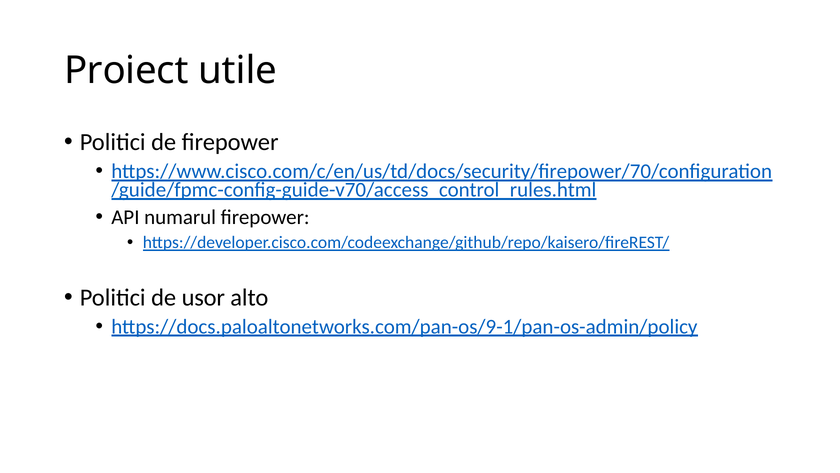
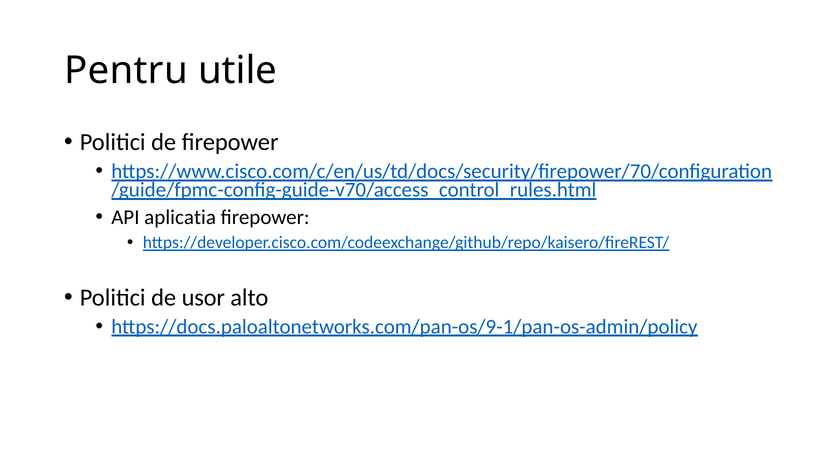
Proiect: Proiect -> Pentru
numarul: numarul -> aplicatia
